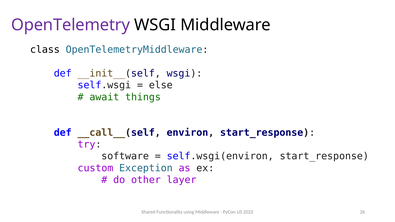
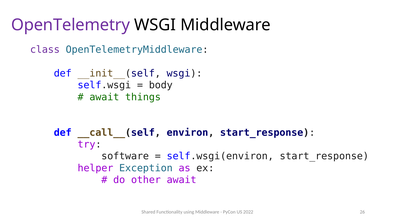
class colour: black -> purple
else: else -> body
custom: custom -> helper
other layer: layer -> await
